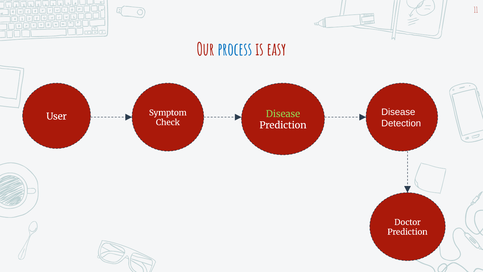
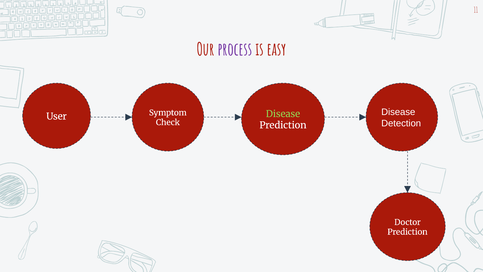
process colour: blue -> purple
